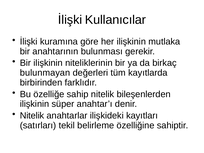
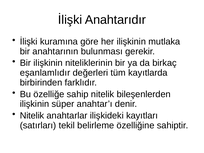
Kullanıcılar: Kullanıcılar -> Anahtarıdır
bulunmayan: bulunmayan -> eşanlamlıdır
